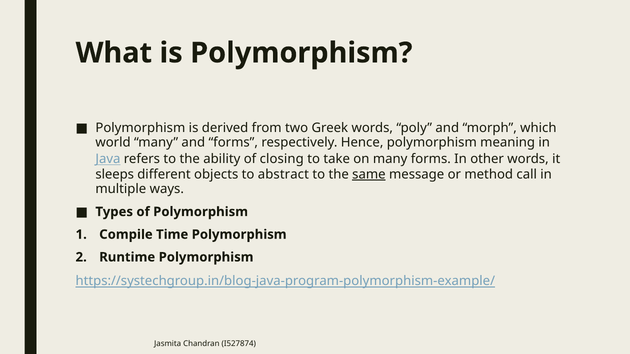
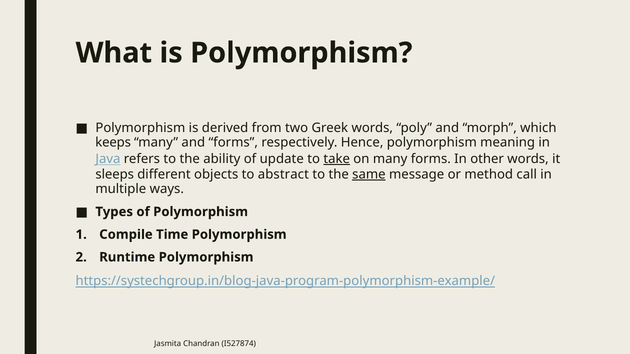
world: world -> keeps
closing: closing -> update
take underline: none -> present
